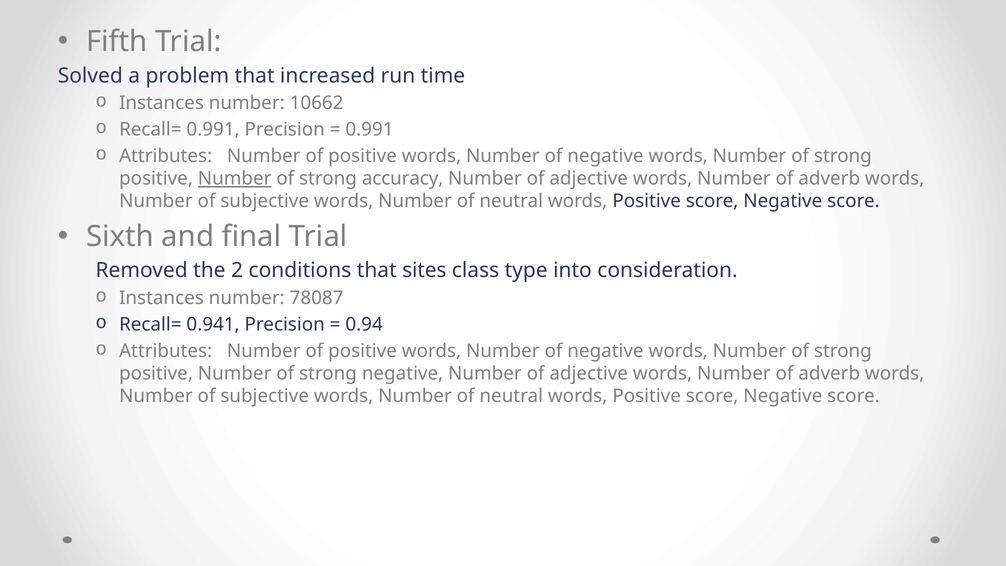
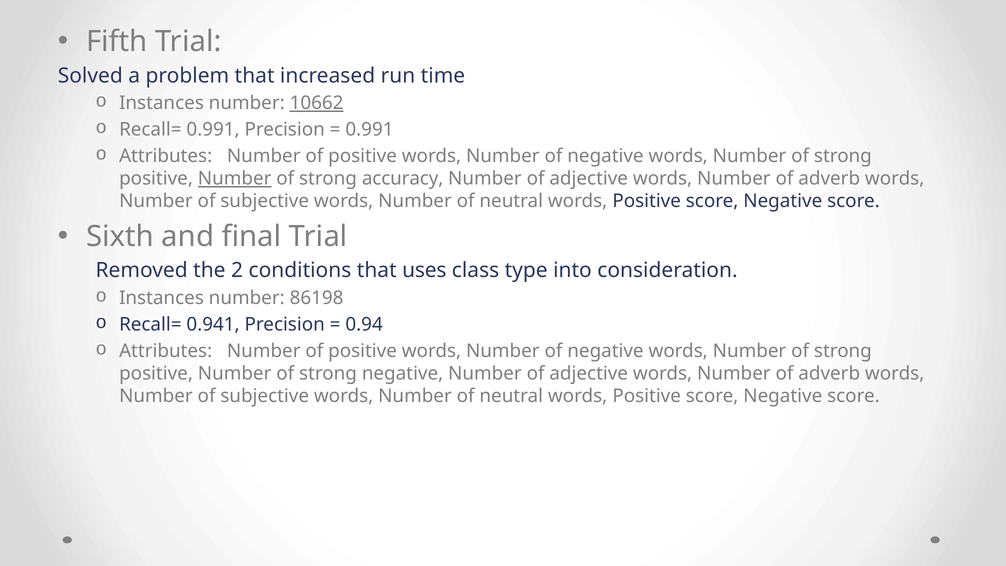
10662 underline: none -> present
sites: sites -> uses
78087: 78087 -> 86198
